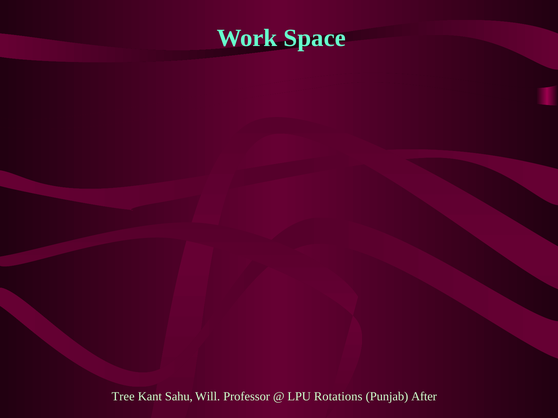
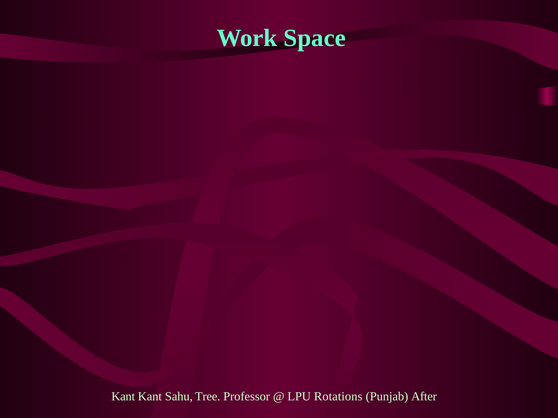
Tree at (123, 397): Tree -> Kant
Will: Will -> Tree
